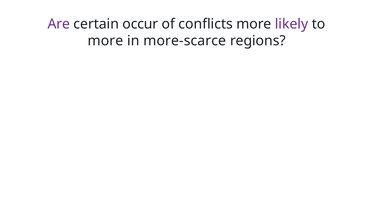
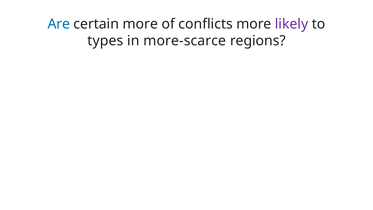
Are colour: purple -> blue
certain occur: occur -> more
more at (105, 41): more -> types
